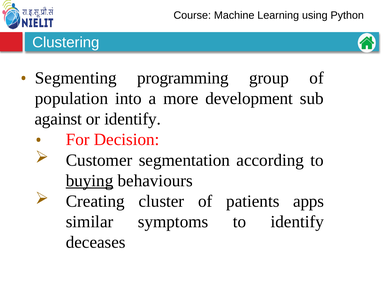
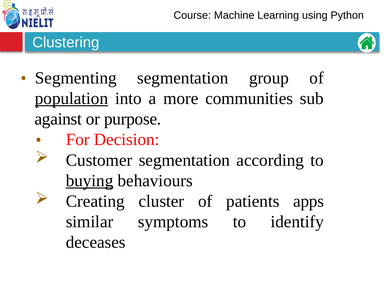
Segmenting programming: programming -> segmentation
population underline: none -> present
development: development -> communities
or identify: identify -> purpose
